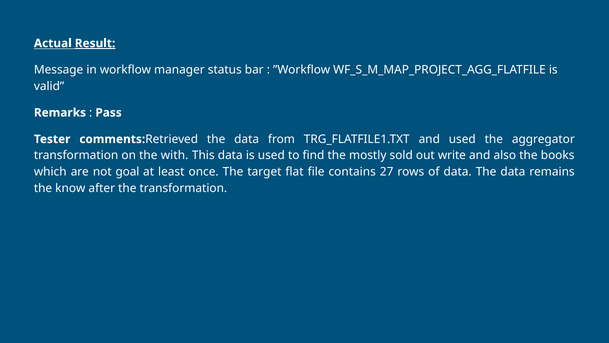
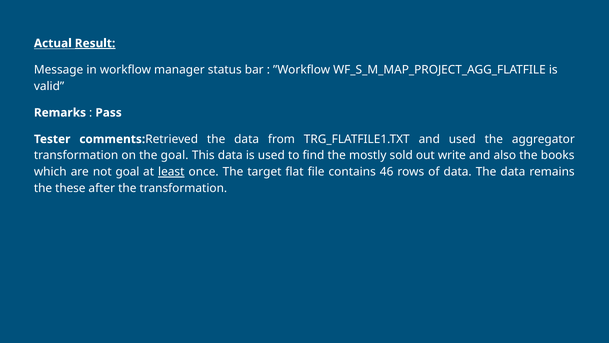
the with: with -> goal
least underline: none -> present
27: 27 -> 46
know: know -> these
